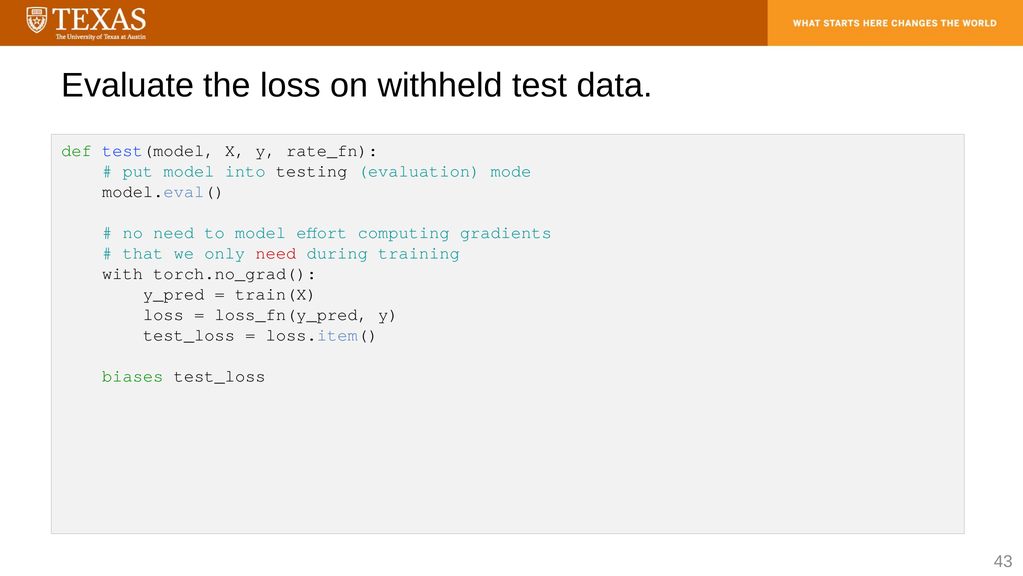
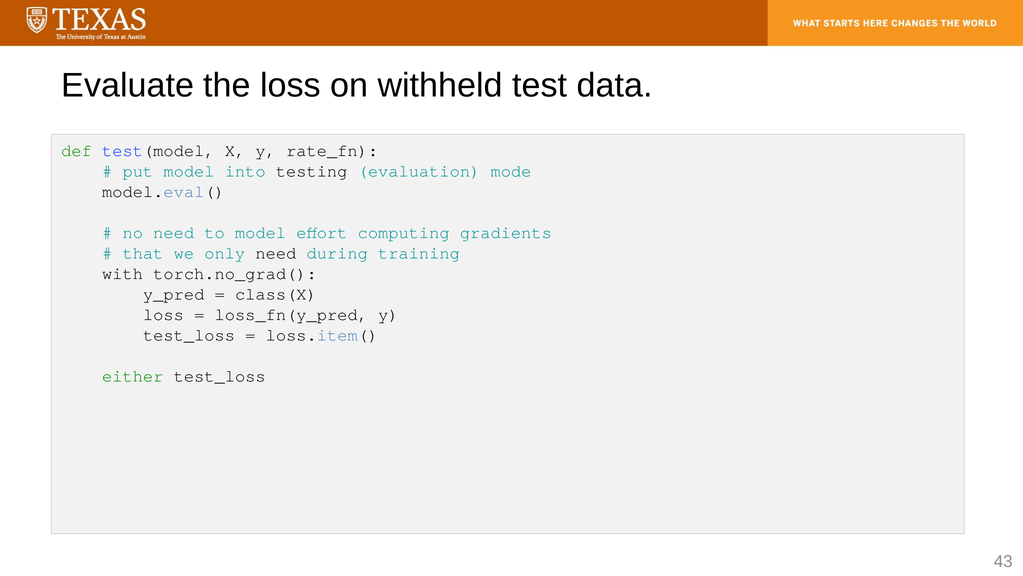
need at (276, 253) colour: red -> black
train(X: train(X -> class(X
biases: biases -> either
